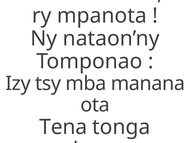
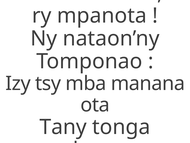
Tena: Tena -> Tany
